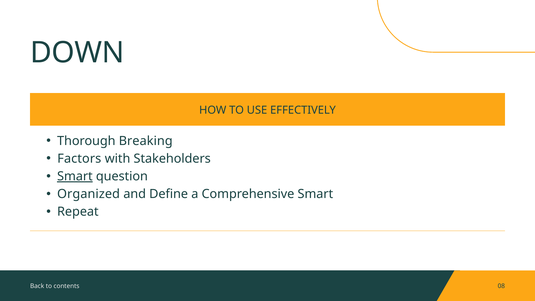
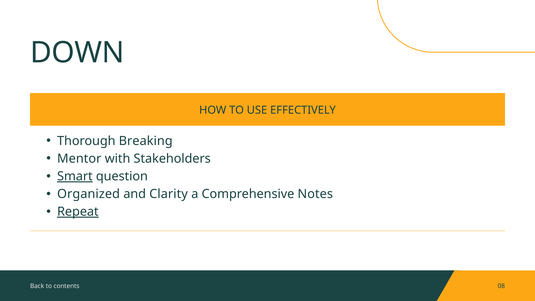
Factors: Factors -> Mentor
Define: Define -> Clarity
Comprehensive Smart: Smart -> Notes
Repeat underline: none -> present
